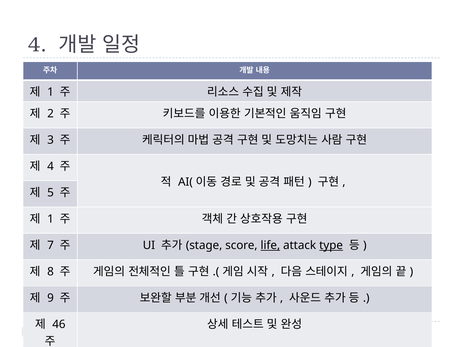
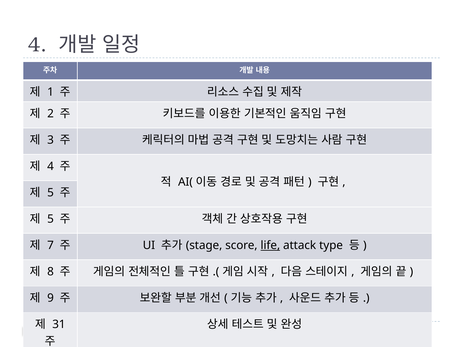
1 at (50, 219): 1 -> 5
type underline: present -> none
46: 46 -> 31
